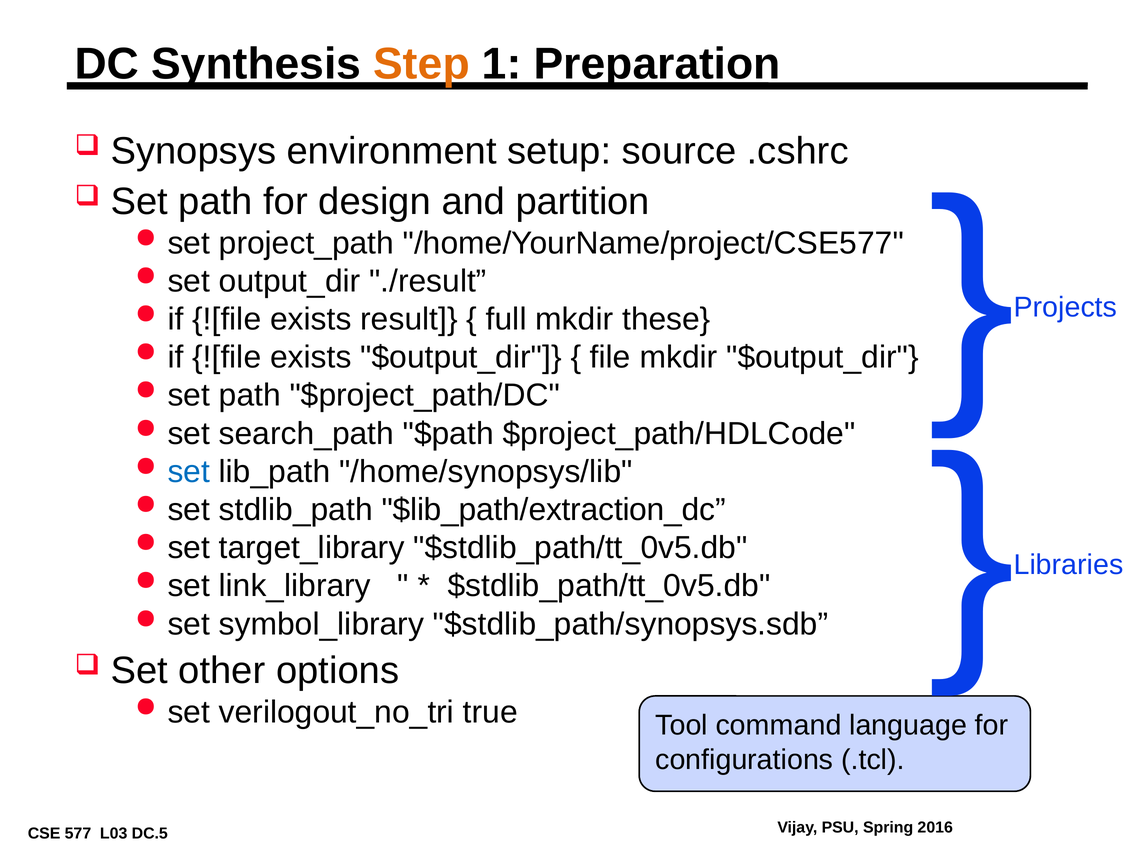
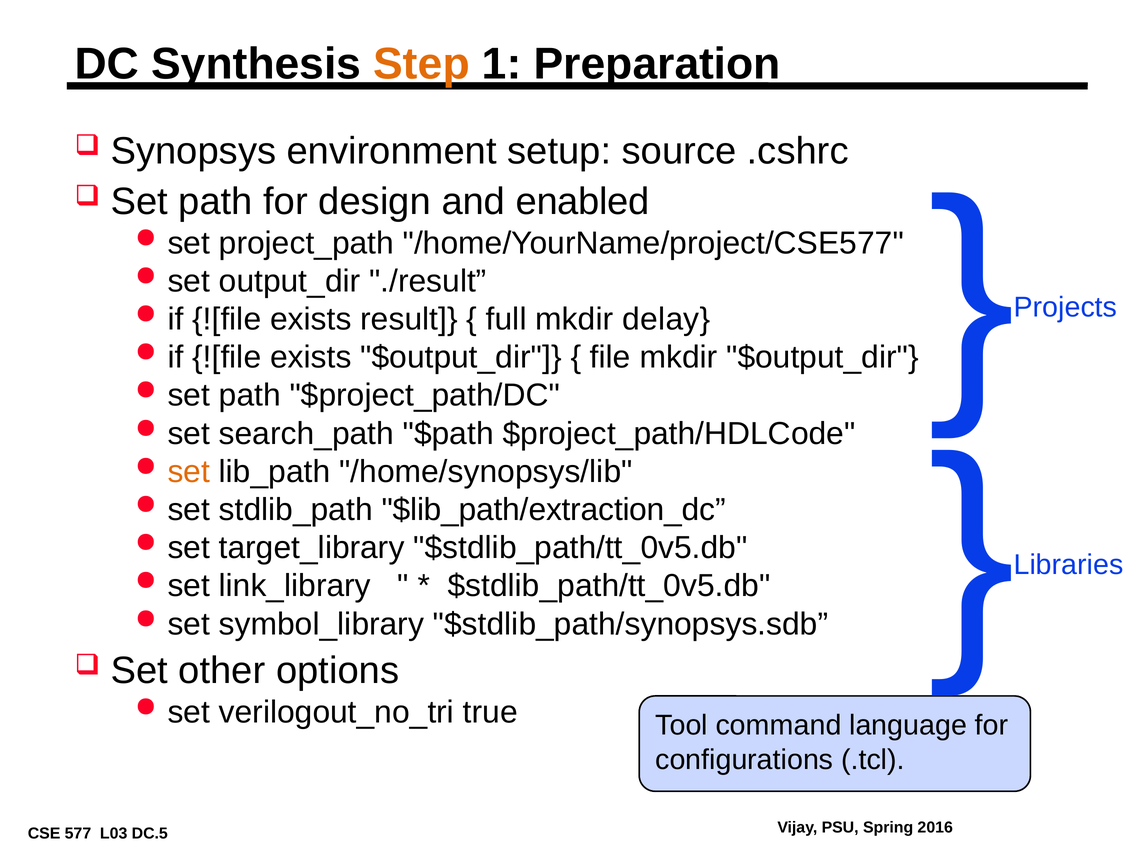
partition: partition -> enabled
these: these -> delay
set at (189, 472) colour: blue -> orange
